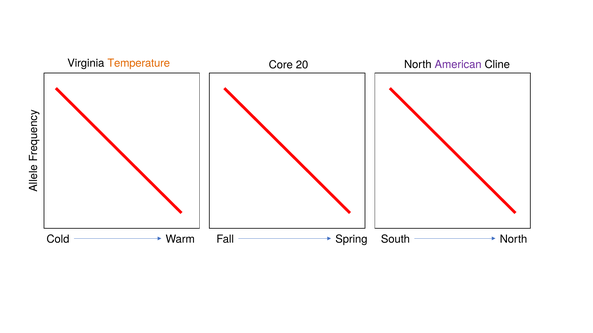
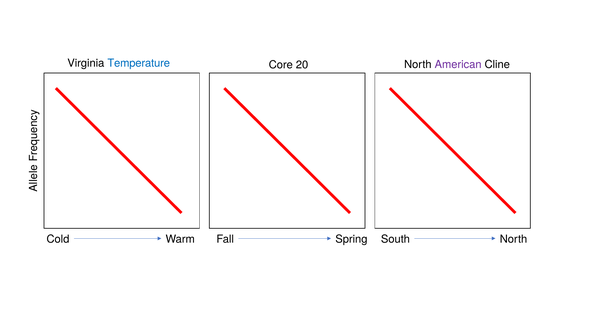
Temperature colour: orange -> blue
